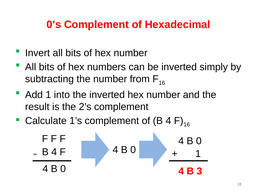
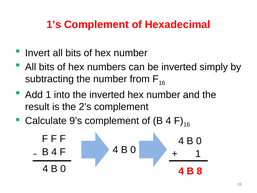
0’s: 0’s -> 1’s
1’s: 1’s -> 9’s
3: 3 -> 8
